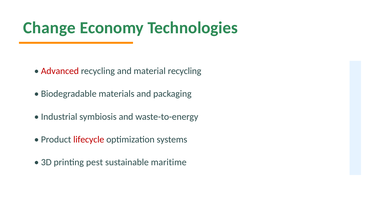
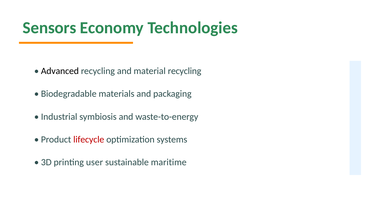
Change: Change -> Sensors
Advanced colour: red -> black
pest: pest -> user
